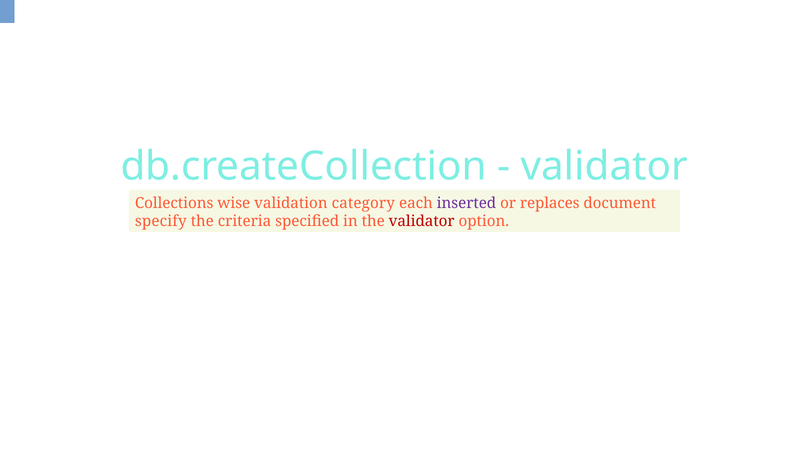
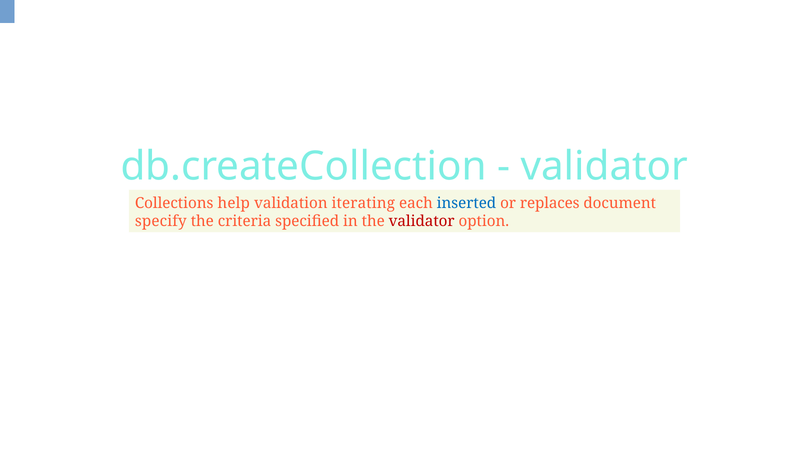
wise: wise -> help
category: category -> iterating
inserted colour: purple -> blue
